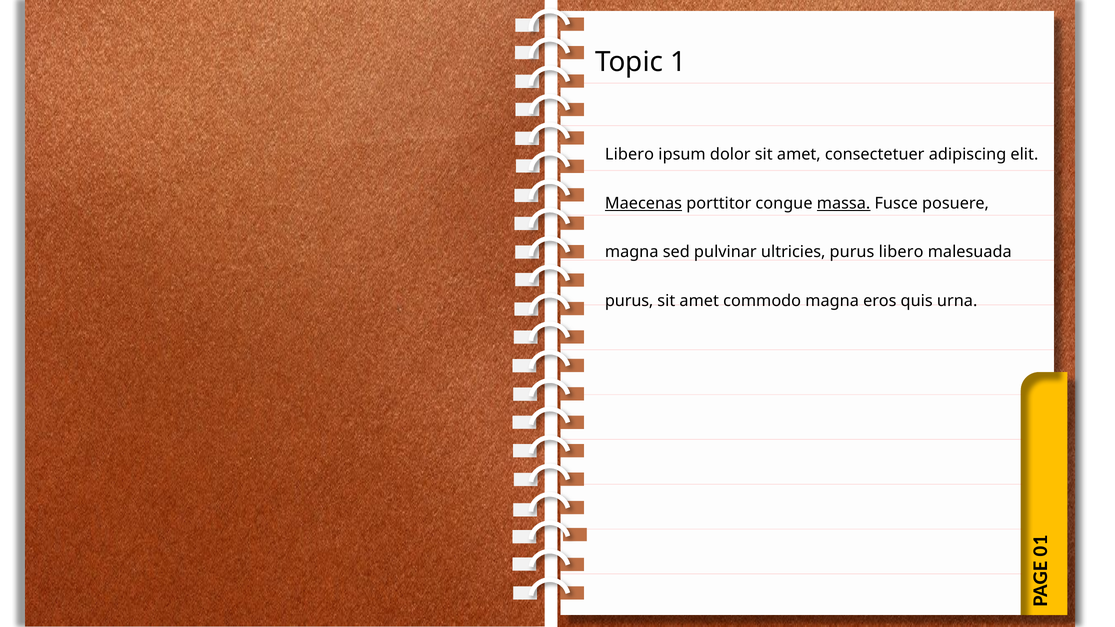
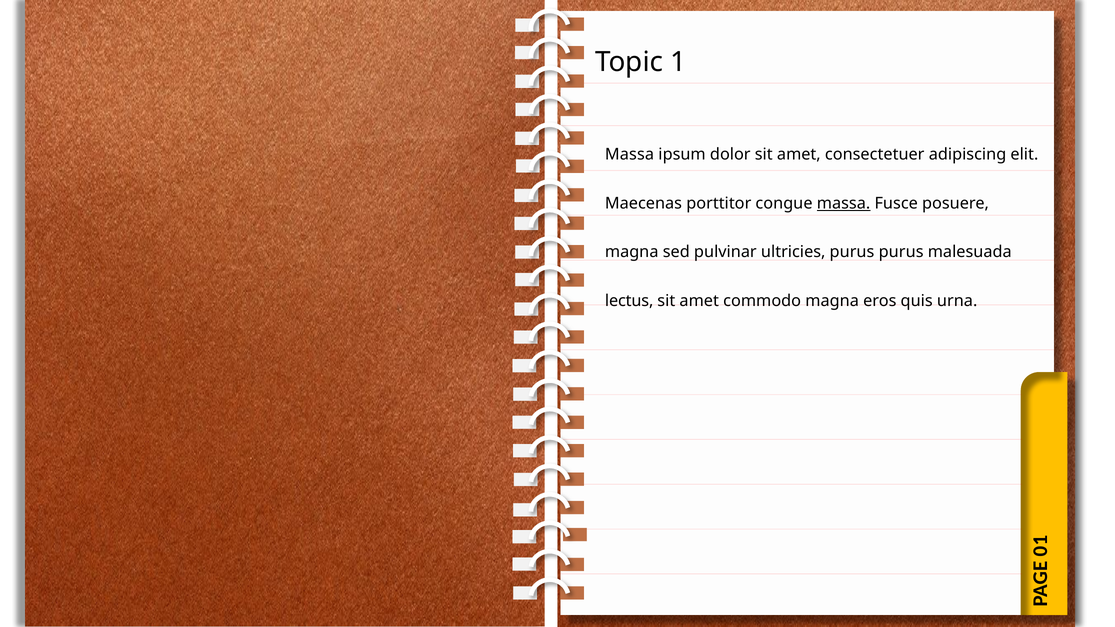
Libero at (630, 155): Libero -> Massa
Maecenas underline: present -> none
purus libero: libero -> purus
purus at (629, 301): purus -> lectus
